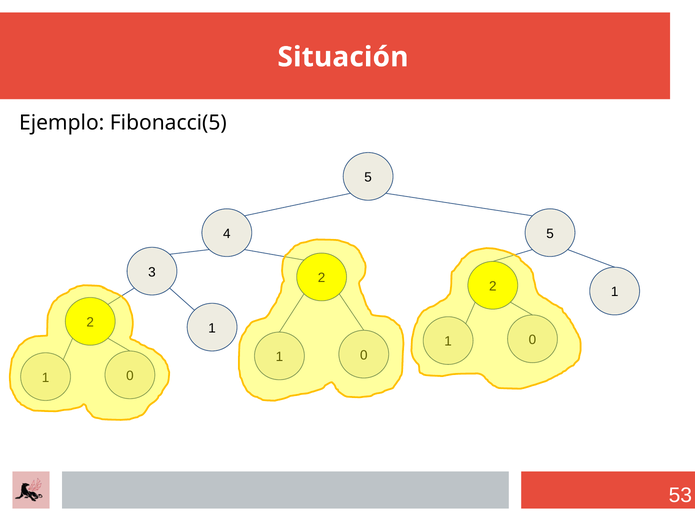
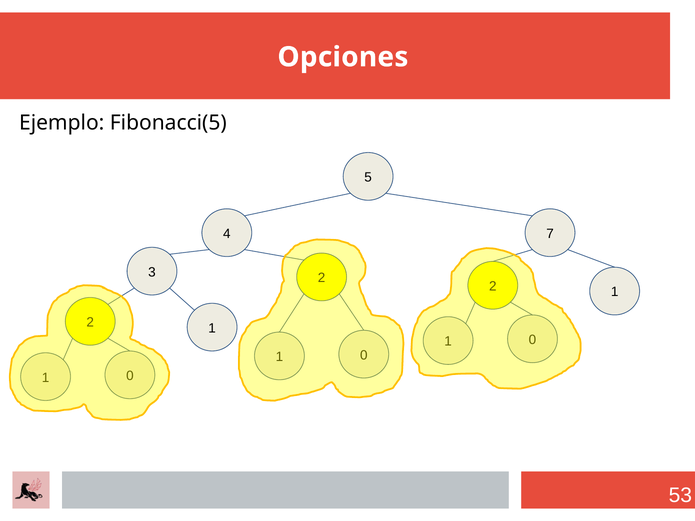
Situación: Situación -> Opciones
4 5: 5 -> 7
